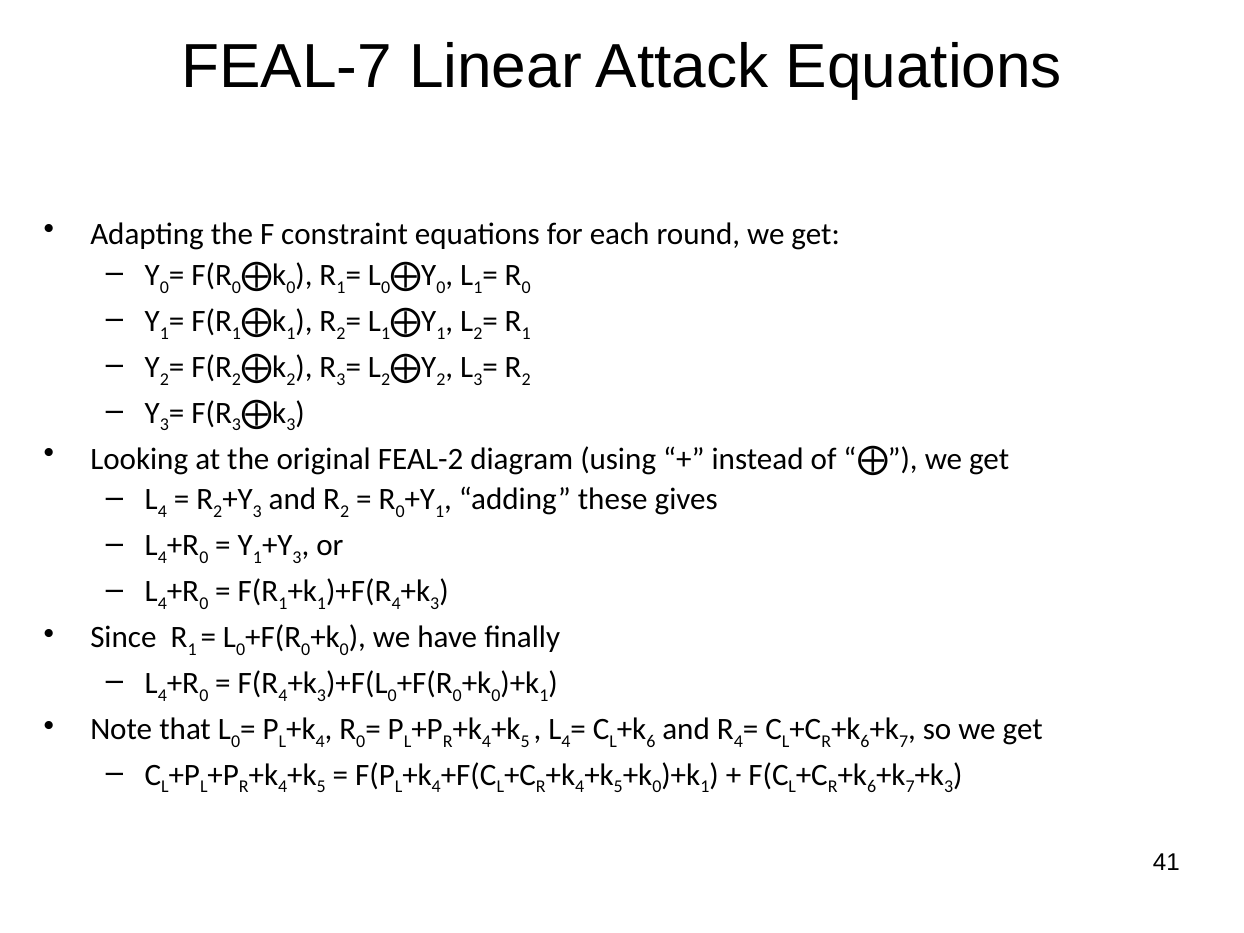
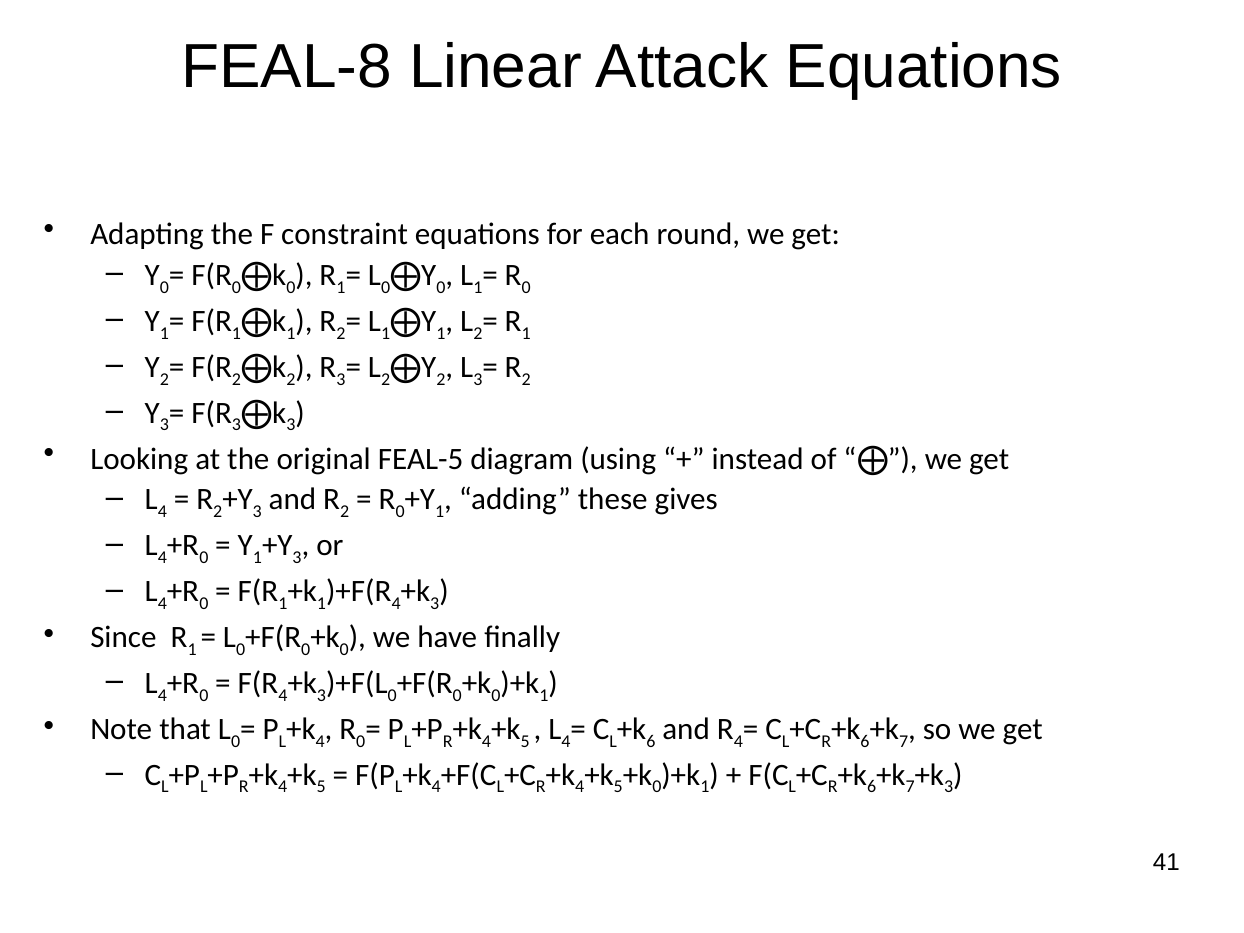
FEAL-7: FEAL-7 -> FEAL-8
FEAL-2: FEAL-2 -> FEAL-5
